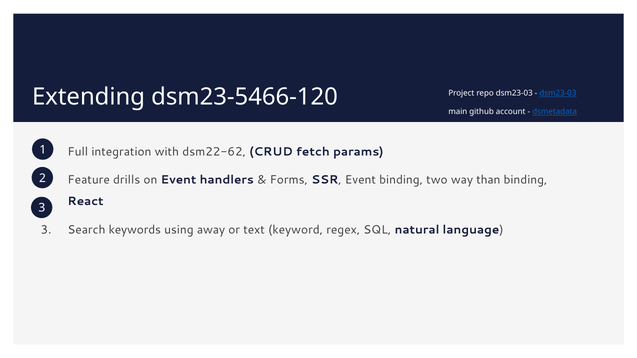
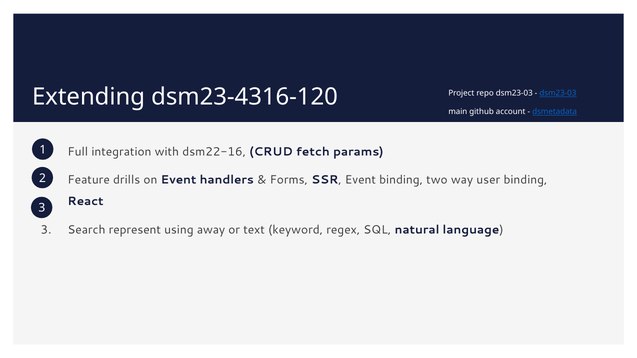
dsm23-5466-120: dsm23-5466-120 -> dsm23-4316-120
dsm22-62: dsm22-62 -> dsm22-16
than: than -> user
keywords: keywords -> represent
